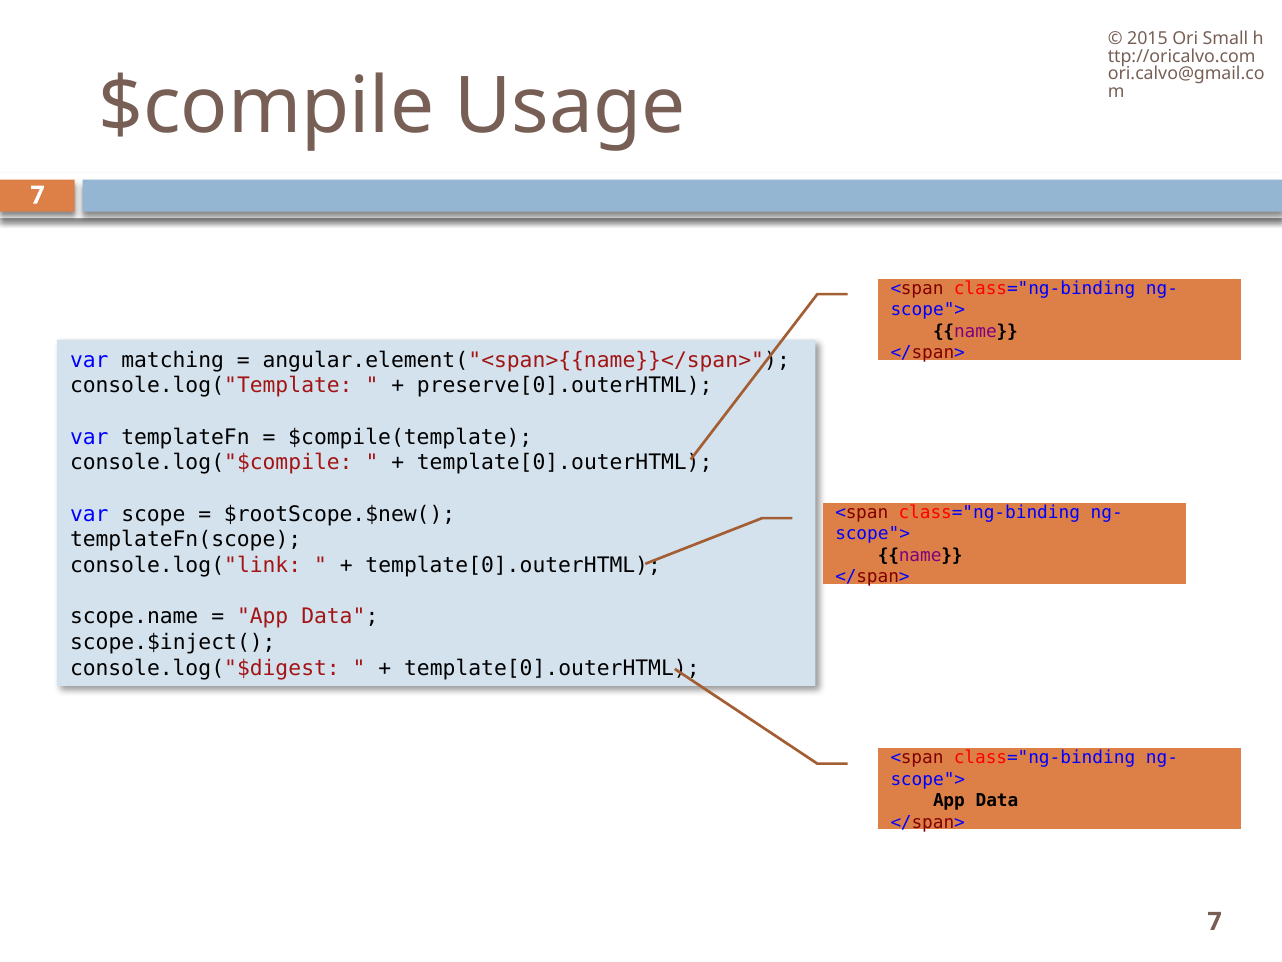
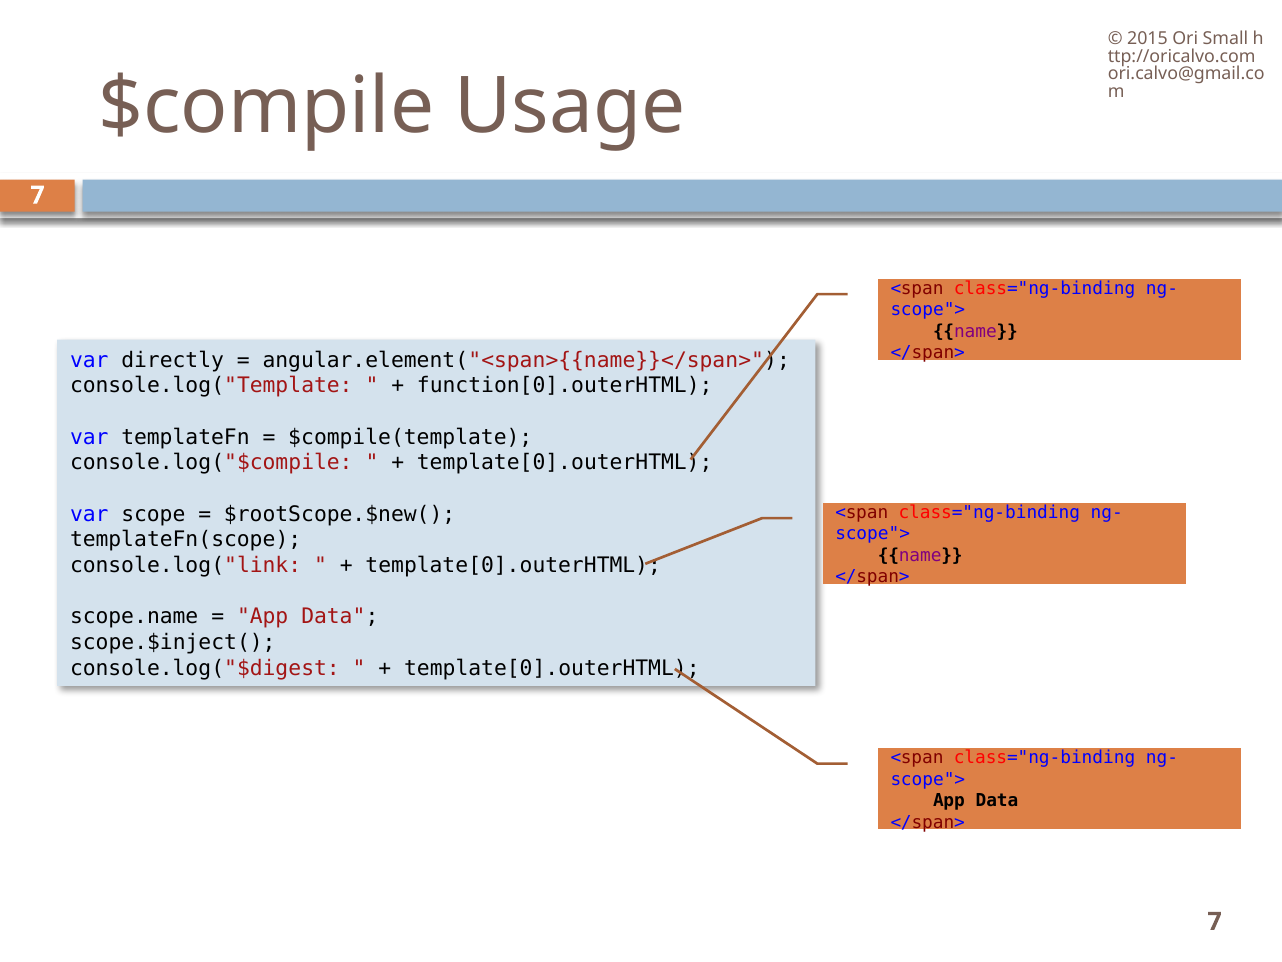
matching: matching -> directly
preserve[0].outerHTML: preserve[0].outerHTML -> function[0].outerHTML
